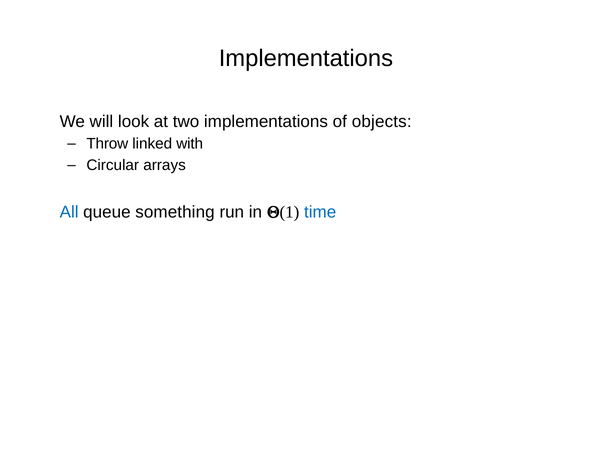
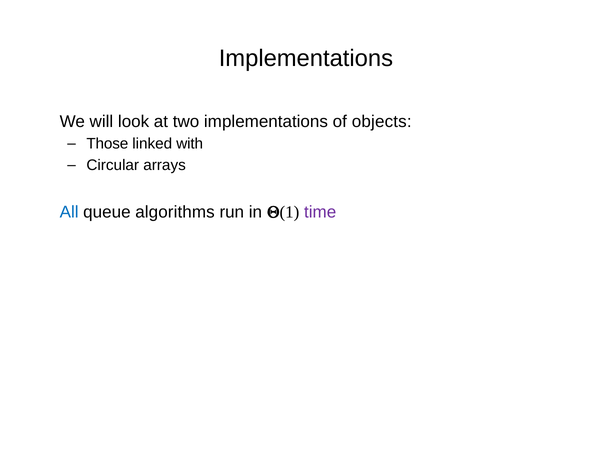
Throw: Throw -> Those
something: something -> algorithms
time colour: blue -> purple
